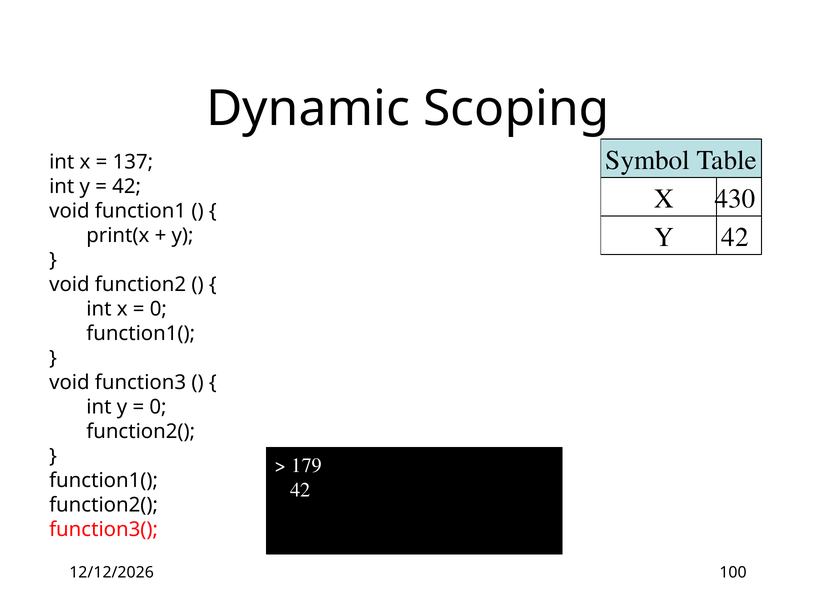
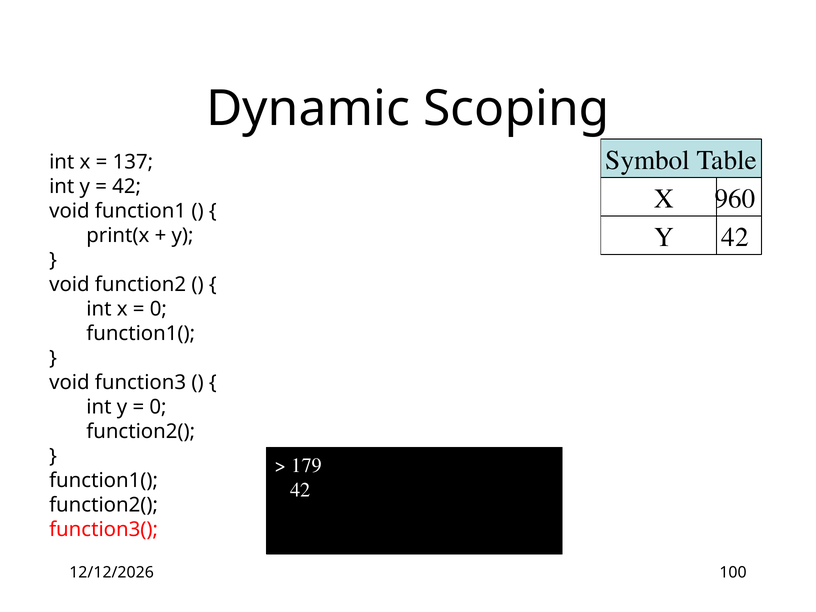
430: 430 -> 960
